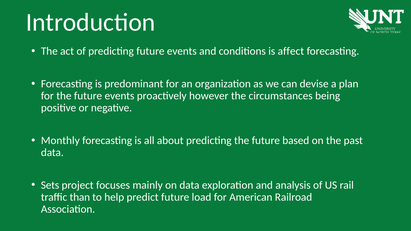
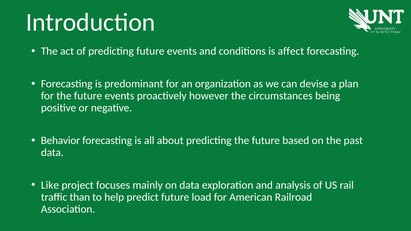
Monthly: Monthly -> Behavior
Sets: Sets -> Like
